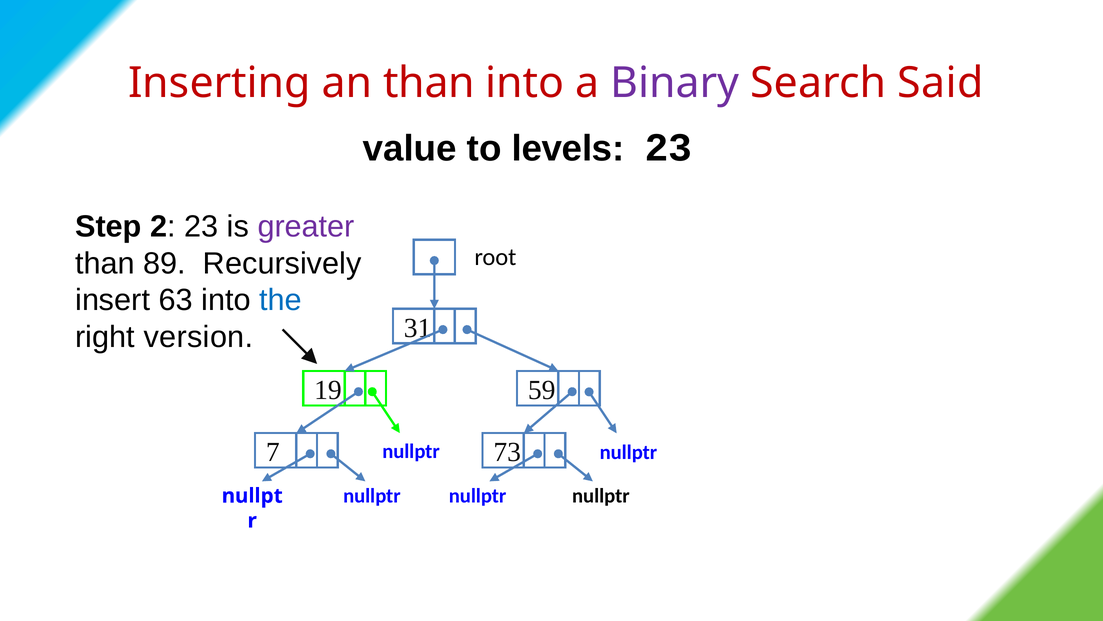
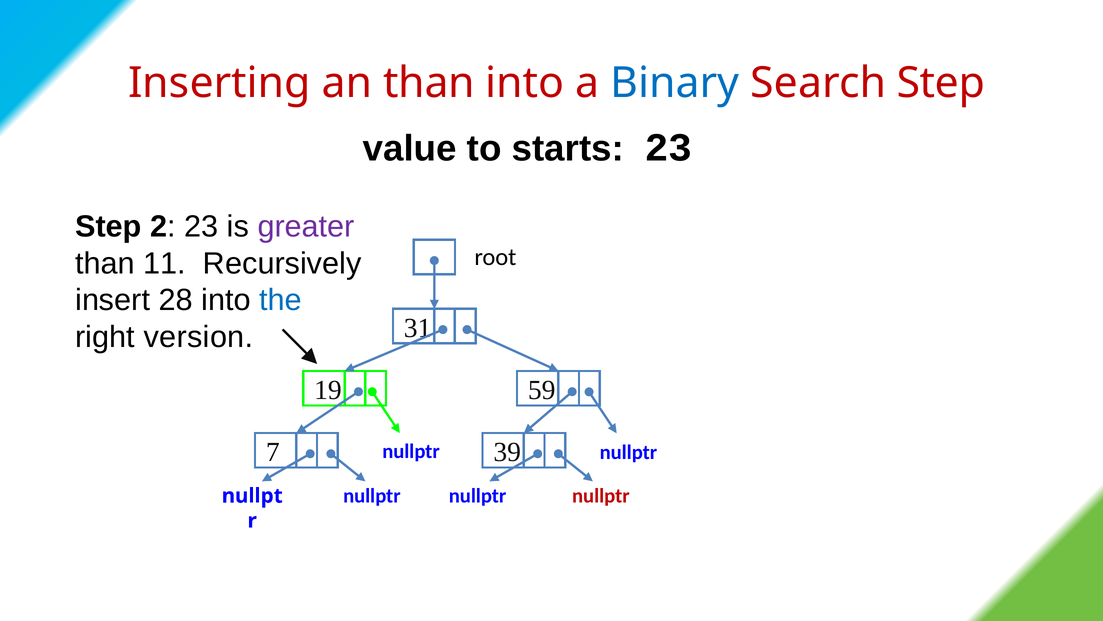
Binary colour: purple -> blue
Search Said: Said -> Step
levels: levels -> starts
89: 89 -> 11
63: 63 -> 28
73: 73 -> 39
nullptr at (601, 495) colour: black -> red
